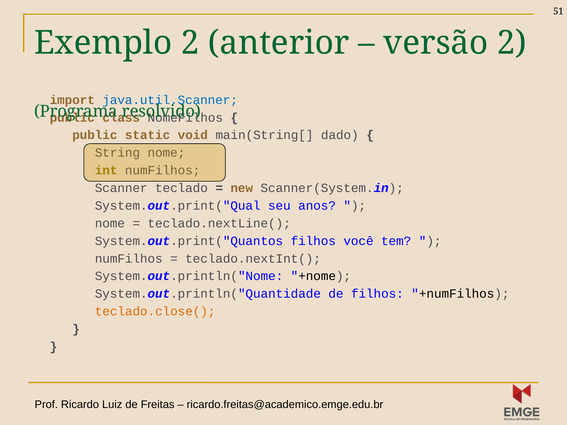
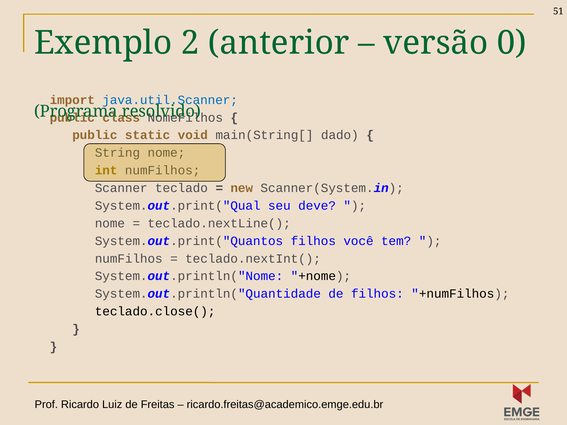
versão 2: 2 -> 0
anos: anos -> deve
teclado.close( colour: orange -> black
